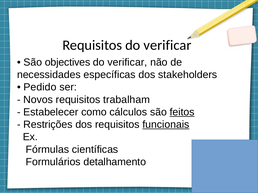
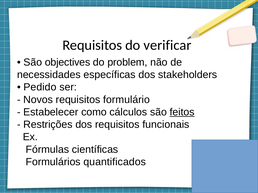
verificar at (127, 62): verificar -> problem
trabalham: trabalham -> formulário
funcionais underline: present -> none
detalhamento: detalhamento -> quantificados
